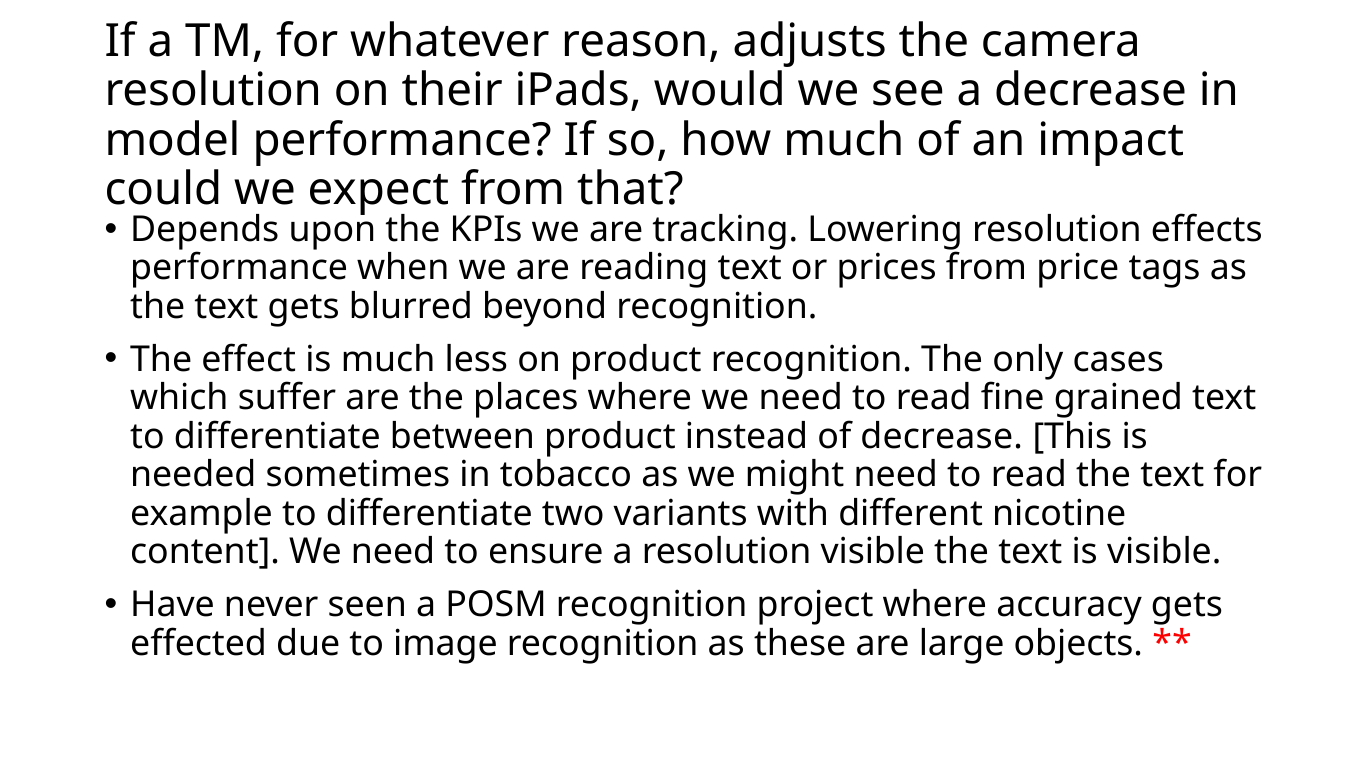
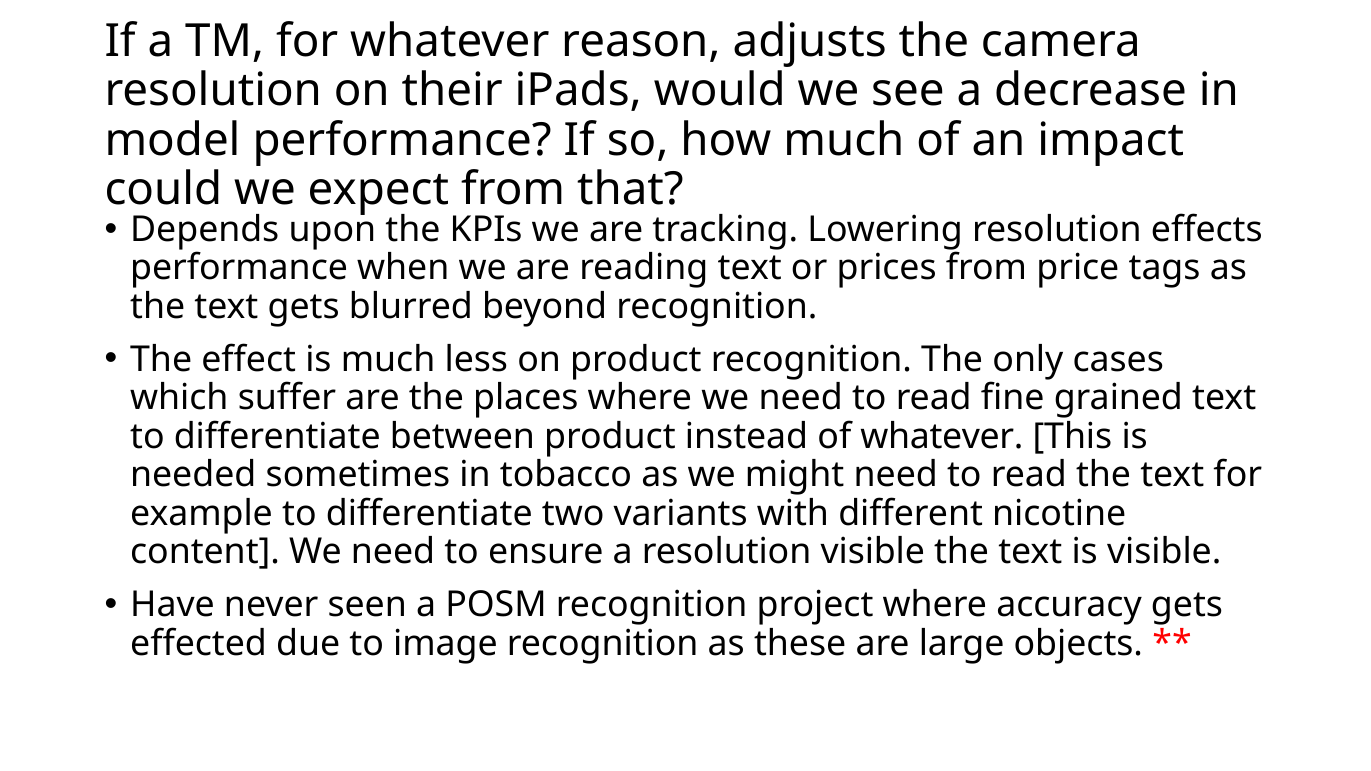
of decrease: decrease -> whatever
